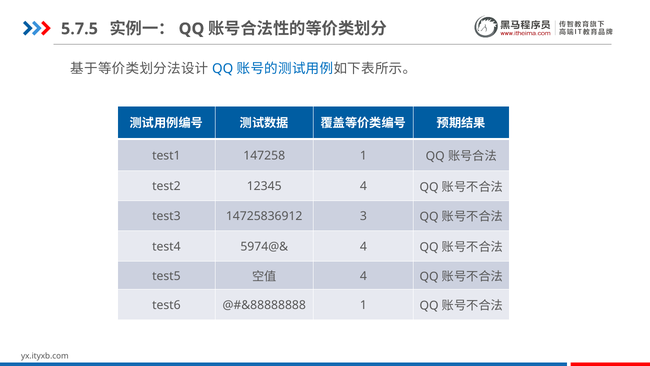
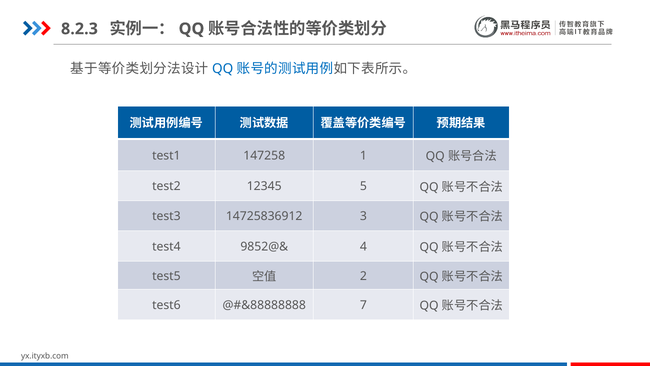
5.7.5: 5.7.5 -> 8.2.3
12345 4: 4 -> 5
5974@&: 5974@& -> 9852@&
4 at (363, 276): 4 -> 2
1 at (363, 305): 1 -> 7
